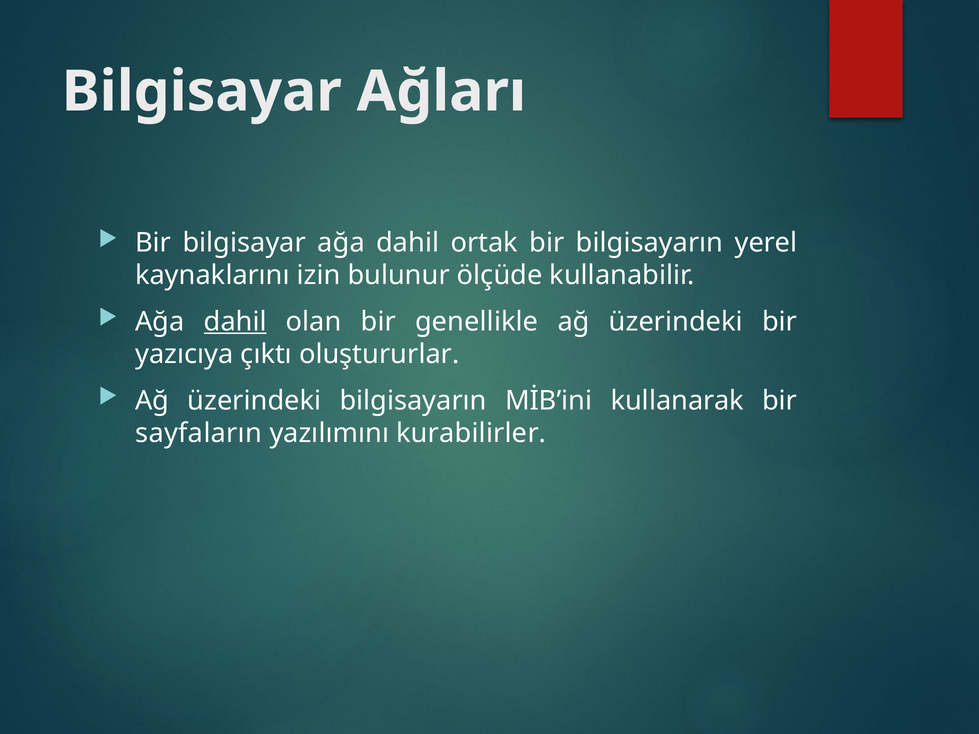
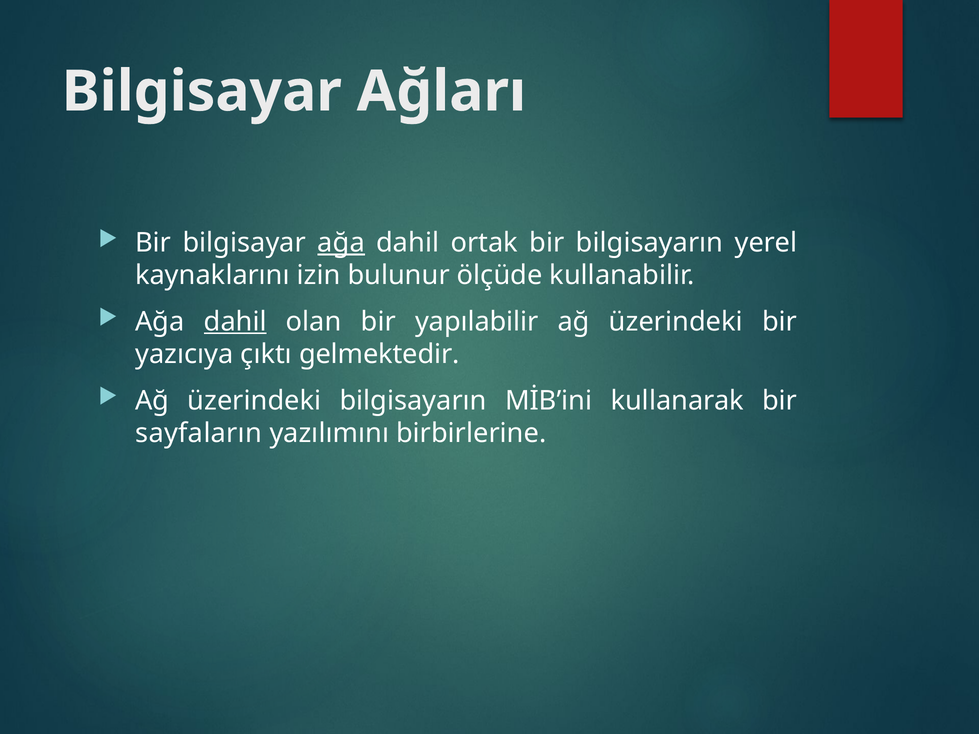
ağa at (341, 243) underline: none -> present
genellikle: genellikle -> yapılabilir
oluştururlar: oluştururlar -> gelmektedir
kurabilirler: kurabilirler -> birbirlerine
